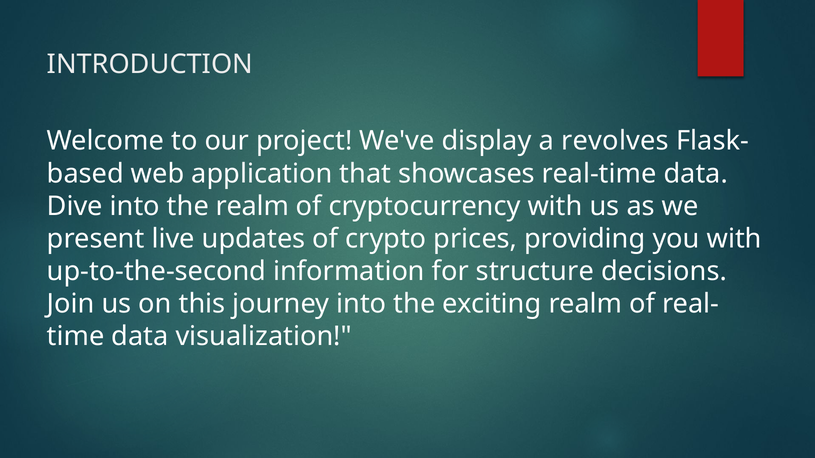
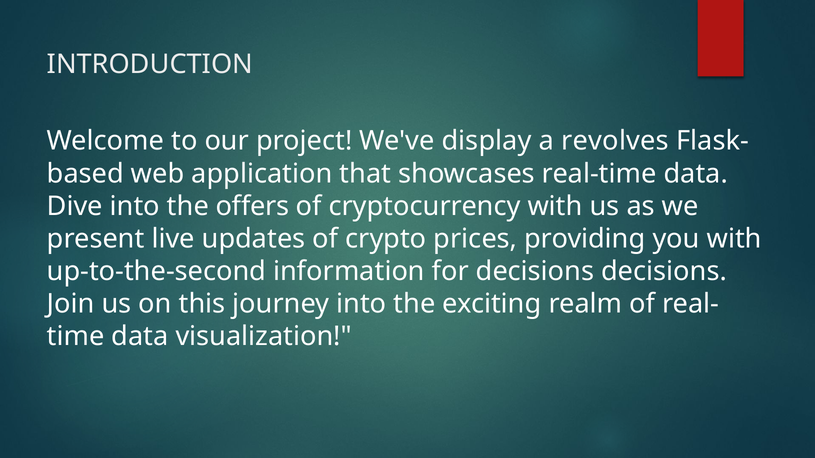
the realm: realm -> offers
for structure: structure -> decisions
